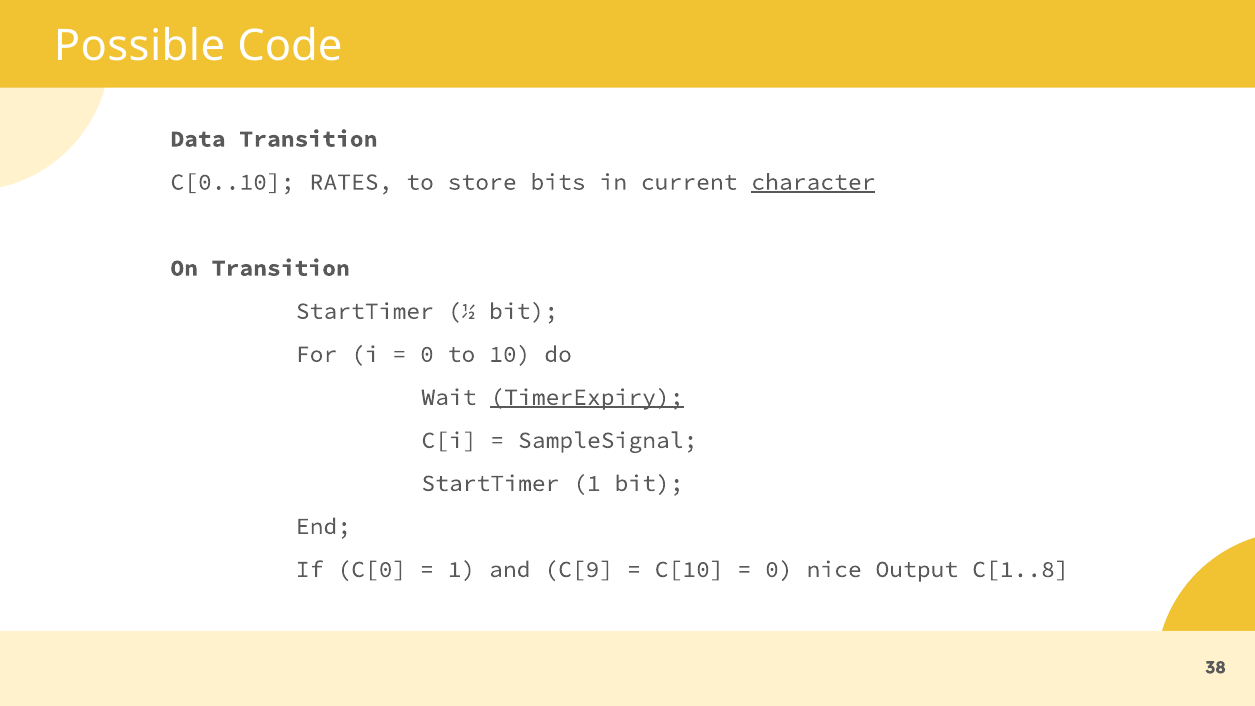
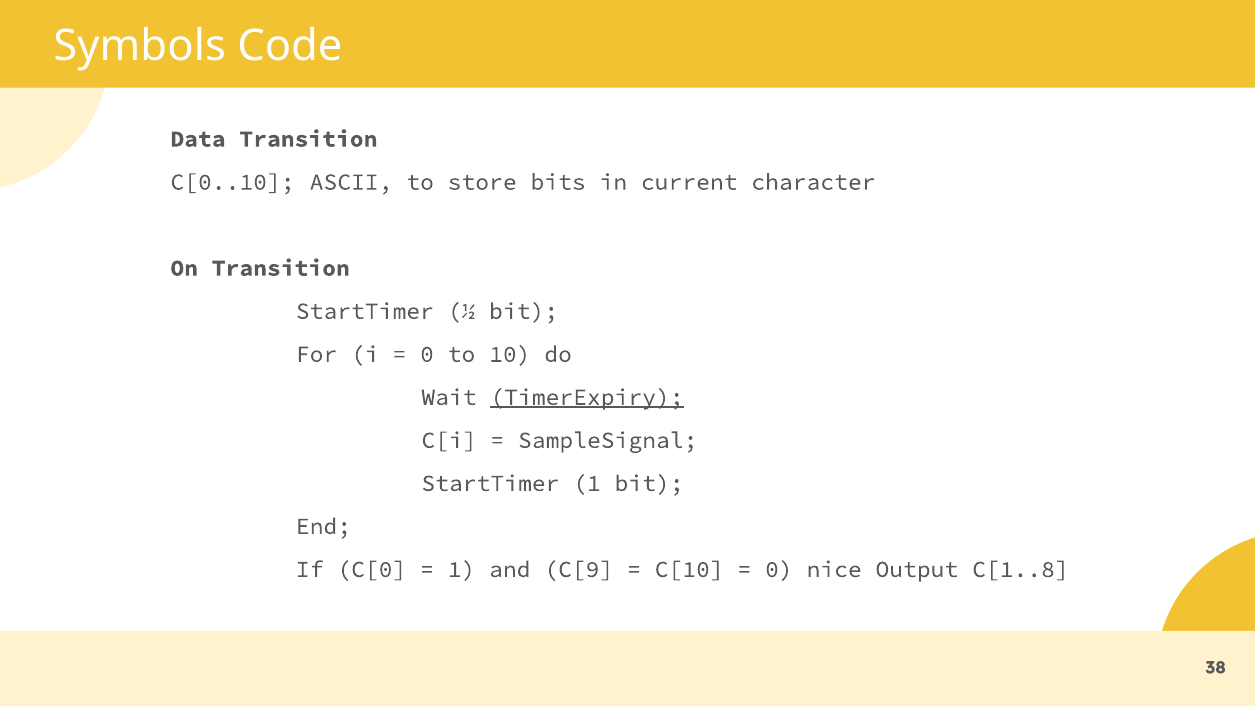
Possible: Possible -> Symbols
RATES: RATES -> ASCII
character underline: present -> none
